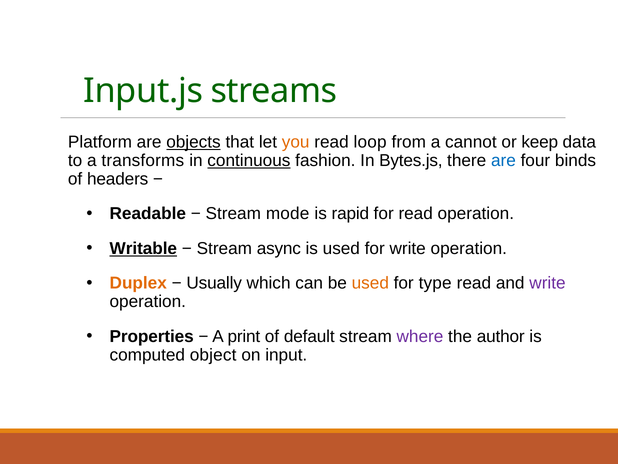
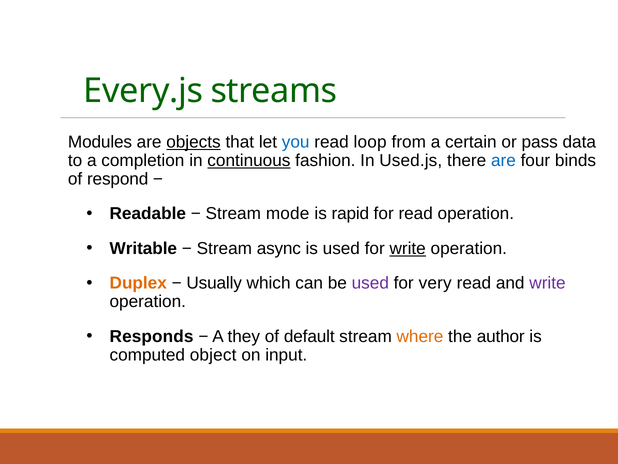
Input.js: Input.js -> Every.js
Platform: Platform -> Modules
you colour: orange -> blue
cannot: cannot -> certain
keep: keep -> pass
transforms: transforms -> completion
Bytes.js: Bytes.js -> Used.js
headers: headers -> respond
Writable underline: present -> none
write at (408, 248) underline: none -> present
used at (370, 283) colour: orange -> purple
type: type -> very
Properties: Properties -> Responds
print: print -> they
where colour: purple -> orange
